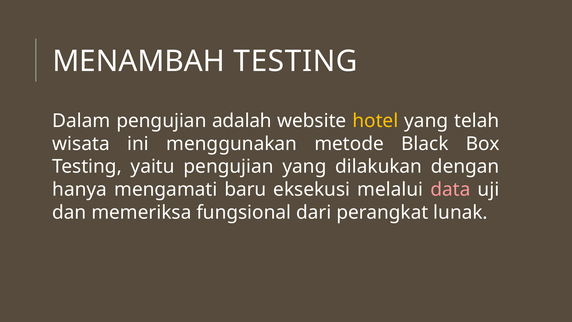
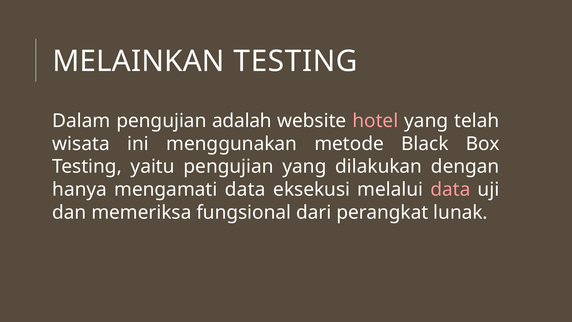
MENAMBAH: MENAMBAH -> MELAINKAN
hotel colour: yellow -> pink
mengamati baru: baru -> data
